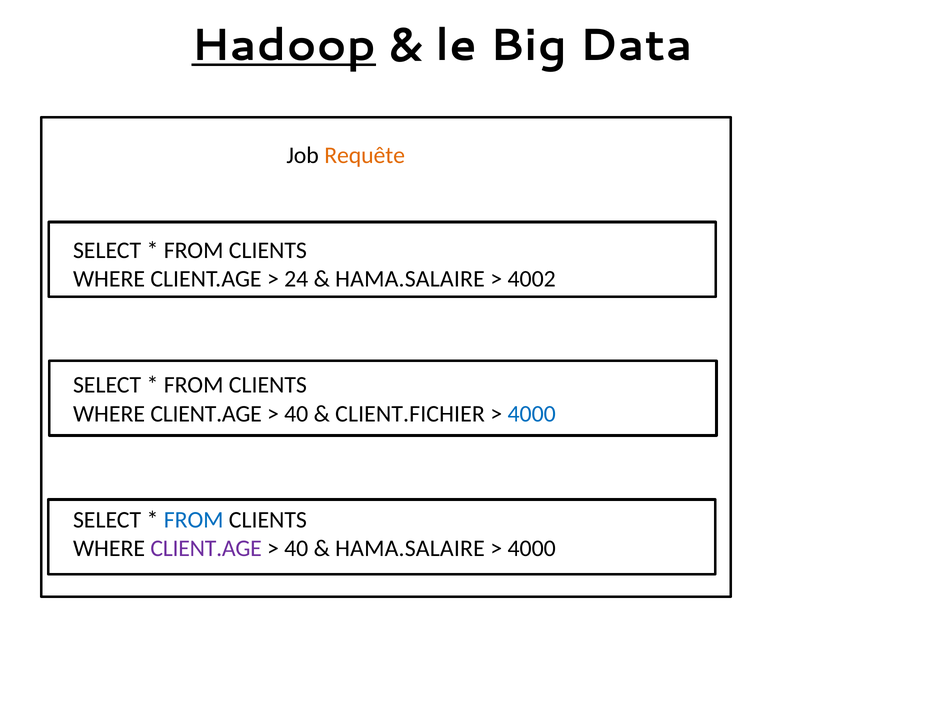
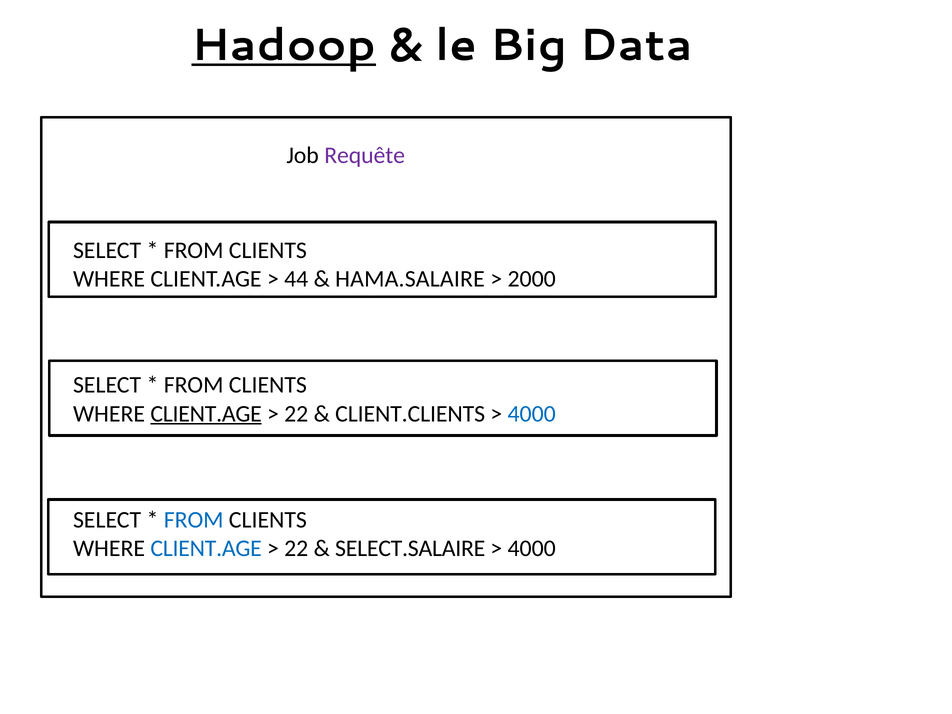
Requête colour: orange -> purple
24: 24 -> 44
4002: 4002 -> 2000
CLIENT.AGE at (206, 414) underline: none -> present
40 at (296, 414): 40 -> 22
CLIENT.FICHIER: CLIENT.FICHIER -> CLIENT.CLIENTS
CLIENT.AGE at (206, 549) colour: purple -> blue
40 at (296, 549): 40 -> 22
HAMA.SALAIRE at (410, 549): HAMA.SALAIRE -> SELECT.SALAIRE
